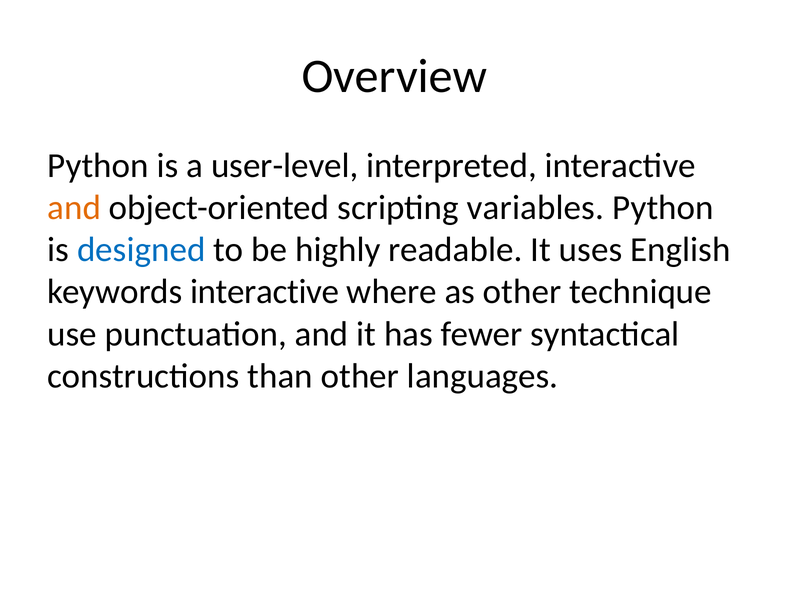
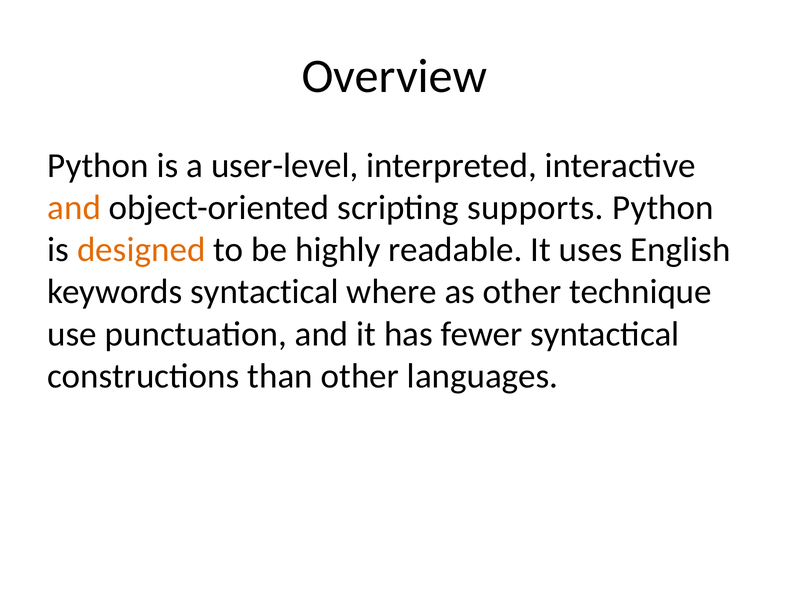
variables: variables -> supports
designed colour: blue -> orange
keywords interactive: interactive -> syntactical
